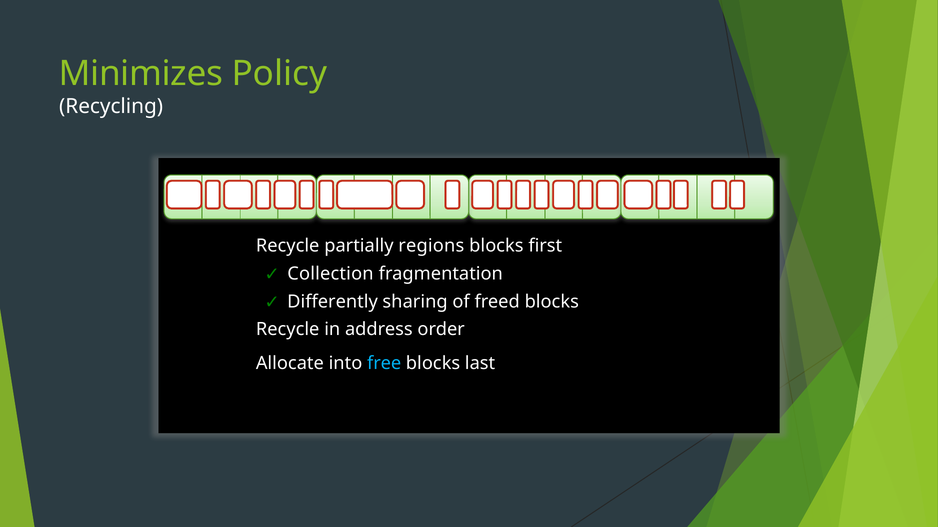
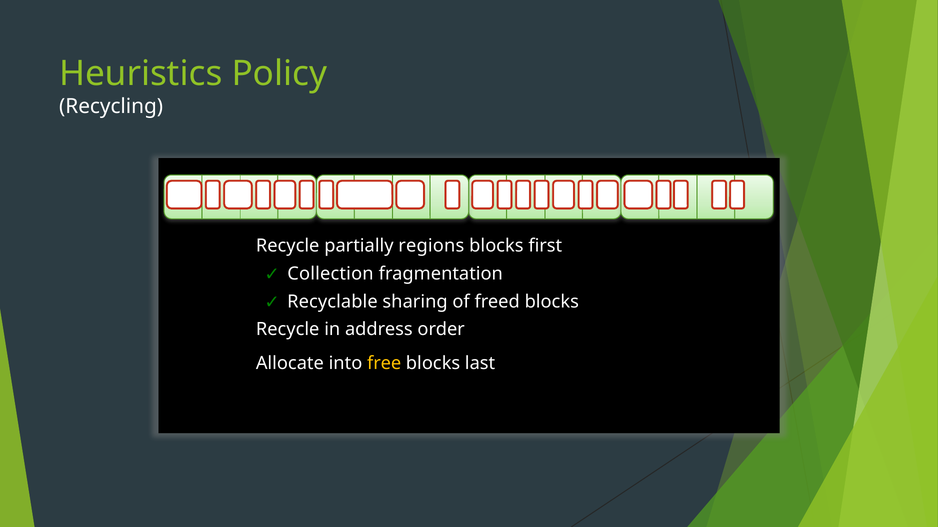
Minimizes: Minimizes -> Heuristics
Differently: Differently -> Recyclable
free colour: light blue -> yellow
